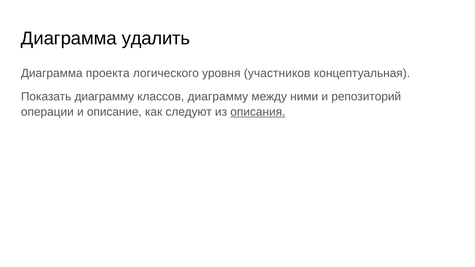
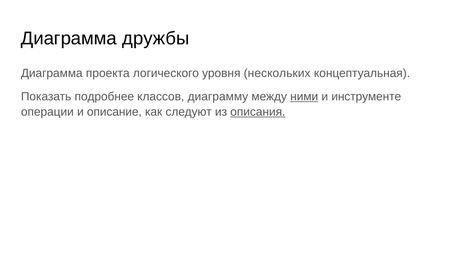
удалить: удалить -> дружбы
участников: участников -> нескольких
Показать диаграмму: диаграмму -> подробнее
ними underline: none -> present
репозиторий: репозиторий -> инструменте
